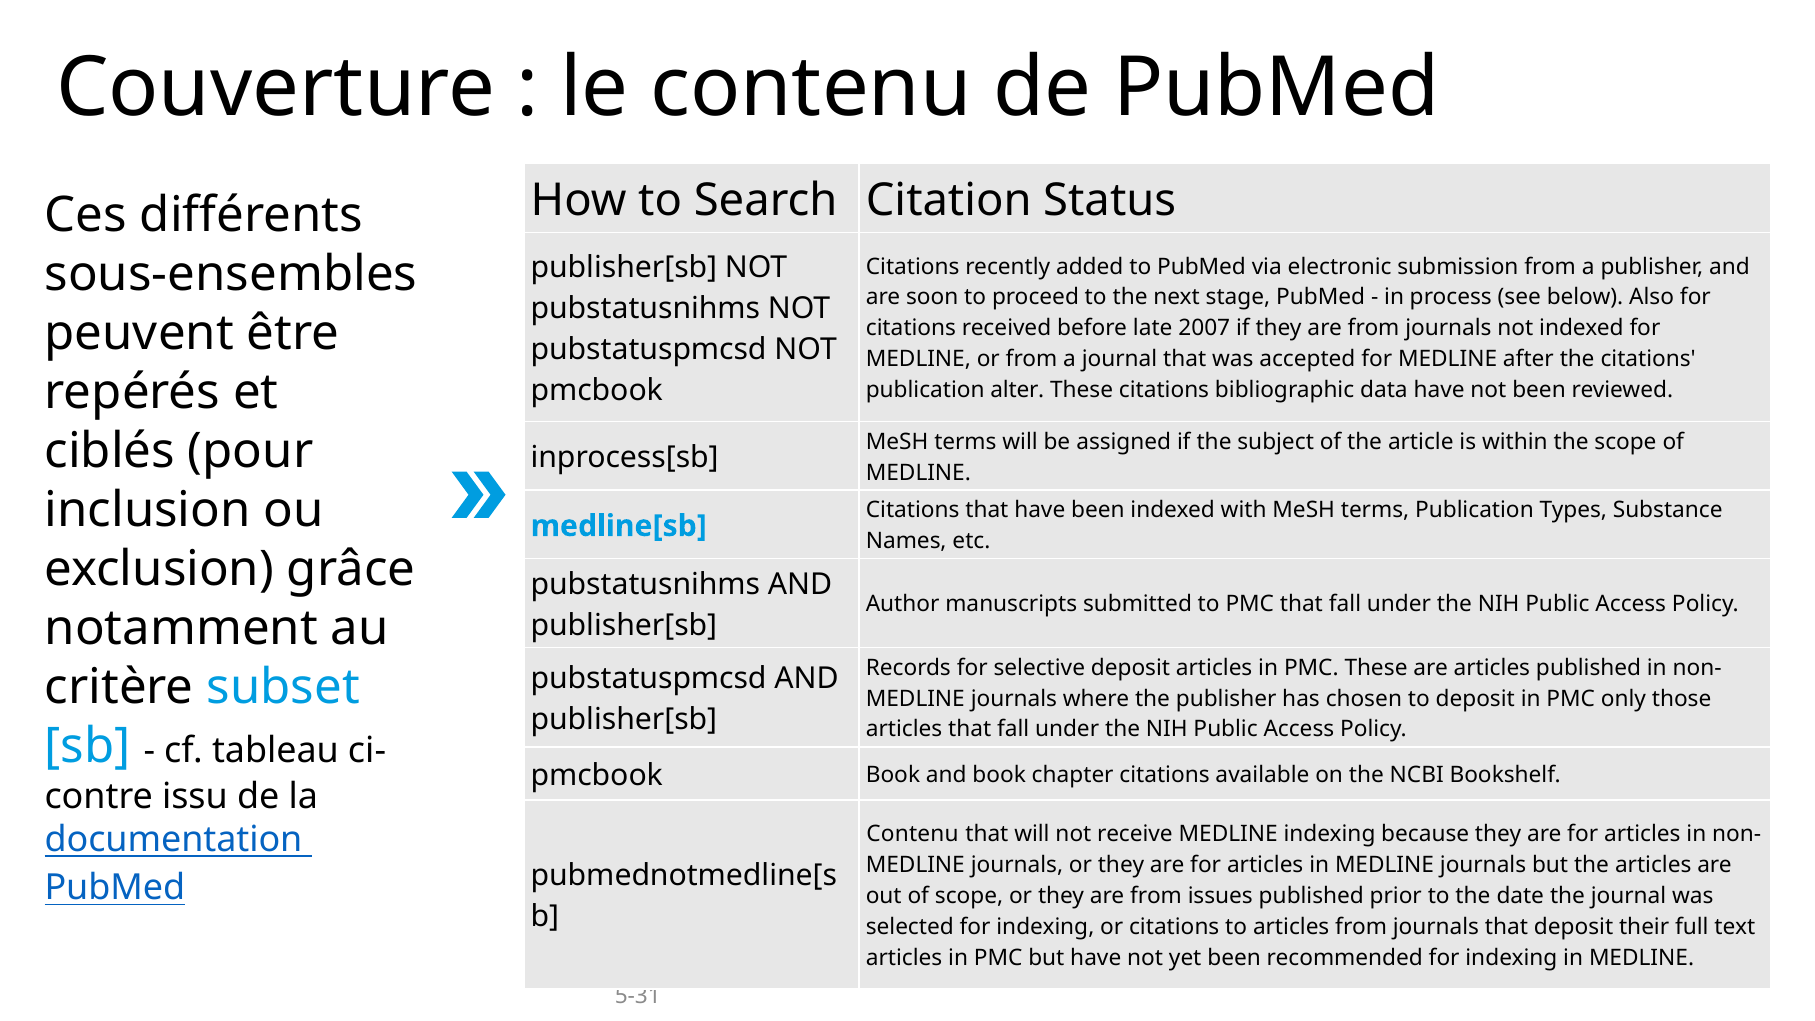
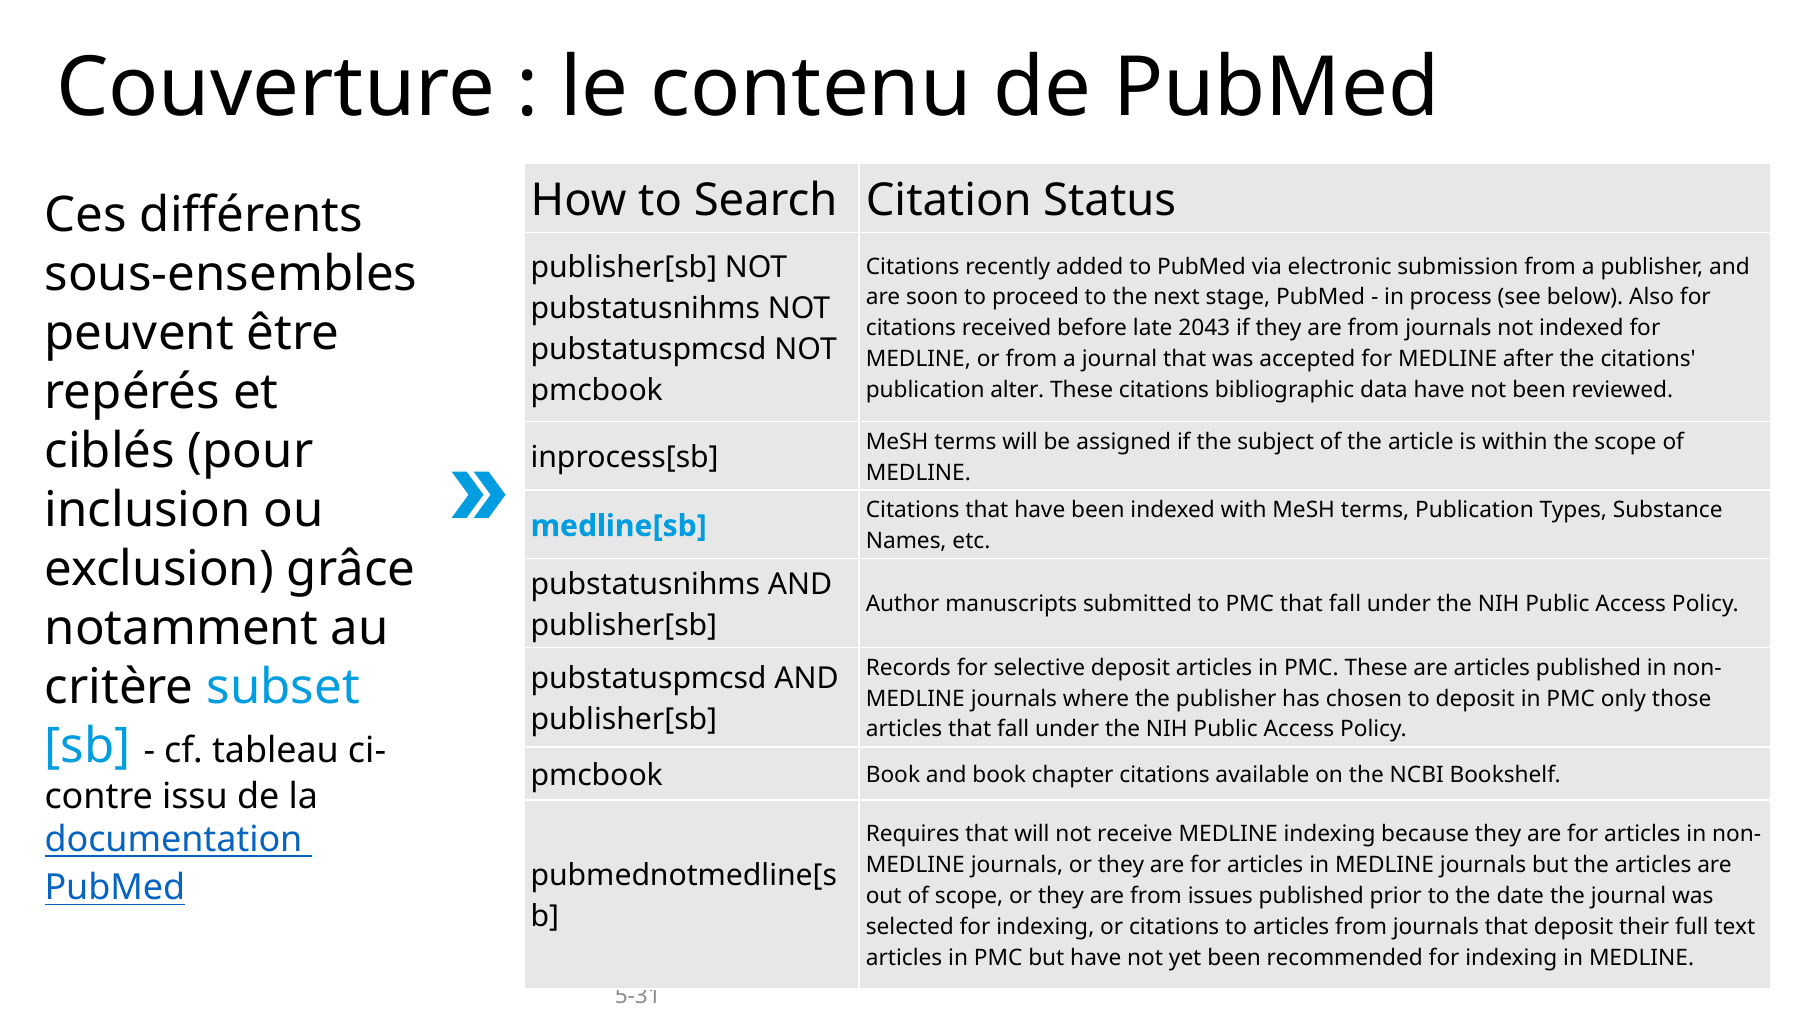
2007: 2007 -> 2043
Contenu at (913, 834): Contenu -> Requires
